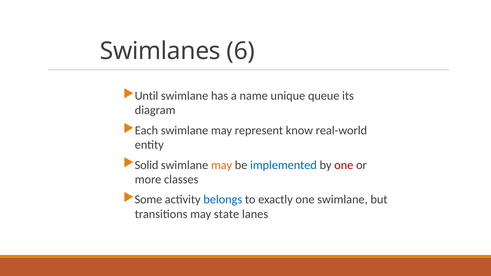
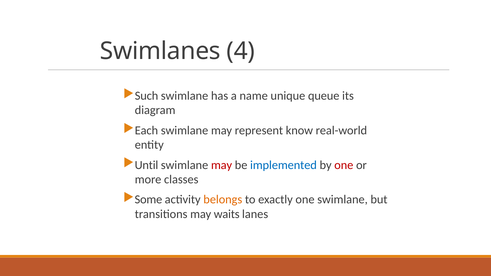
6: 6 -> 4
Until: Until -> Such
Solid: Solid -> Until
may at (222, 165) colour: orange -> red
belongs colour: blue -> orange
state: state -> waits
